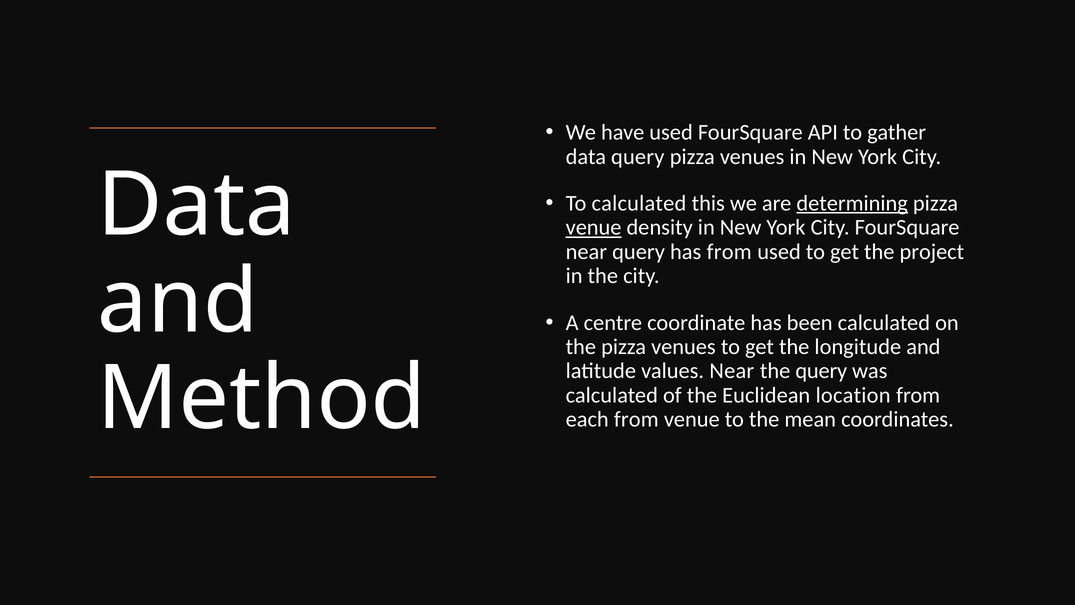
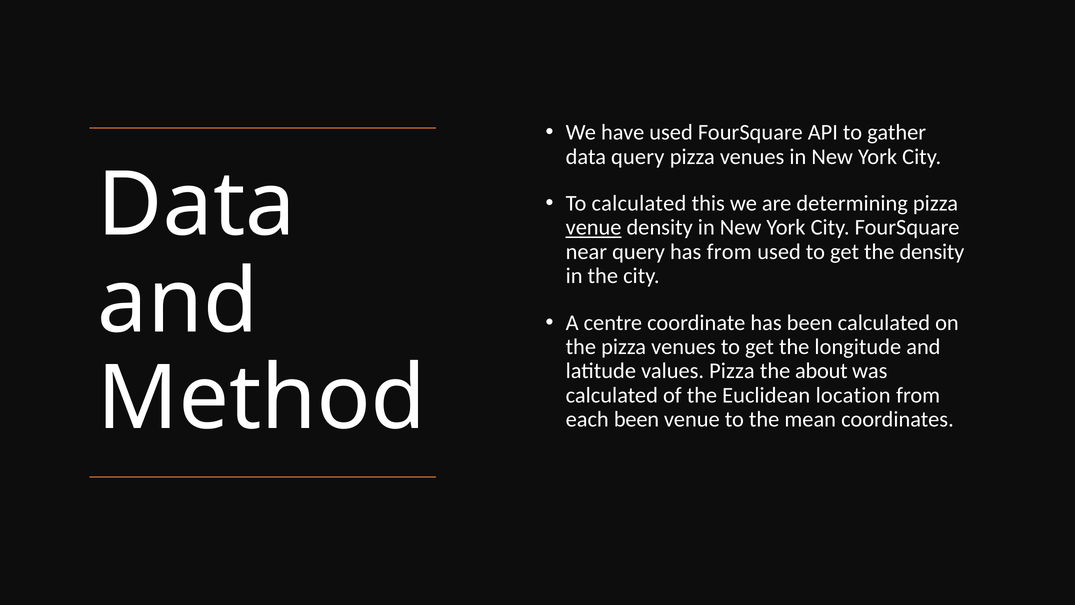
determining underline: present -> none
the project: project -> density
values Near: Near -> Pizza
the query: query -> about
each from: from -> been
